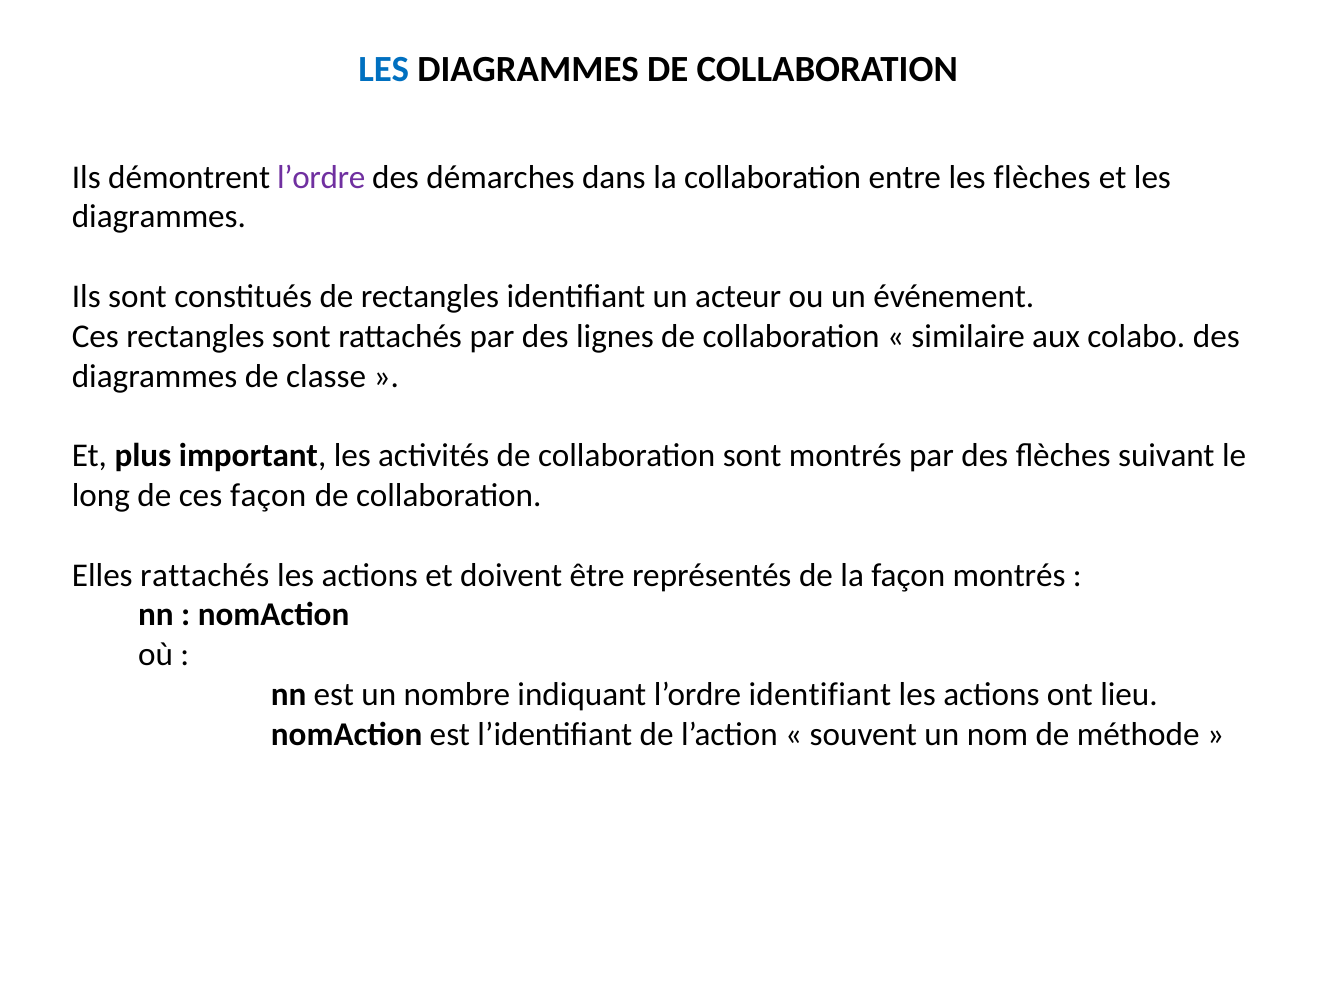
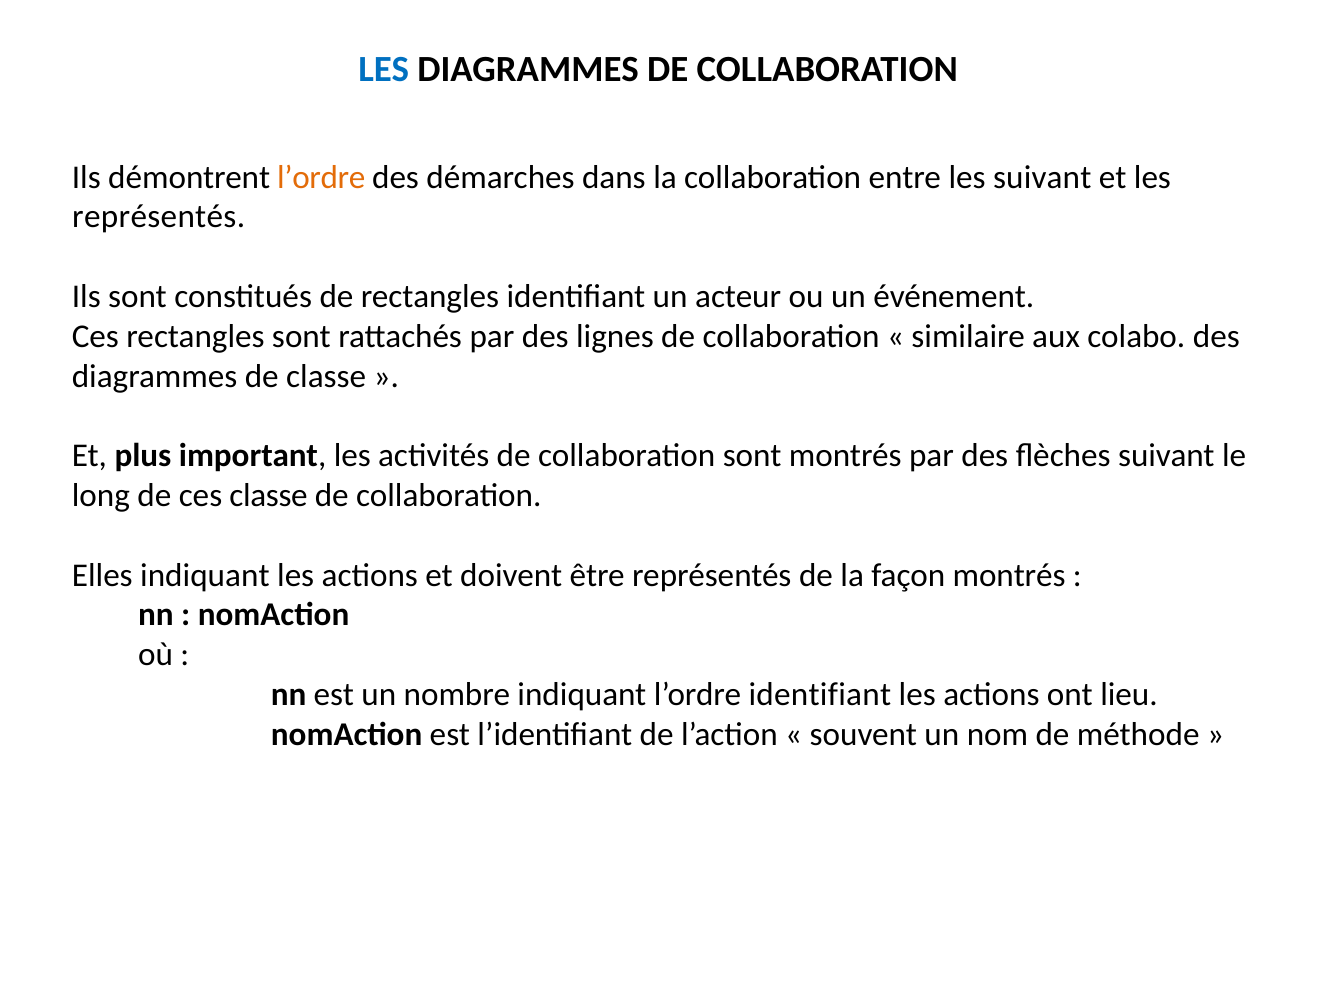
l’ordre at (321, 177) colour: purple -> orange
les flèches: flèches -> suivant
diagrammes at (159, 217): diagrammes -> représentés
ces façon: façon -> classe
Elles rattachés: rattachés -> indiquant
